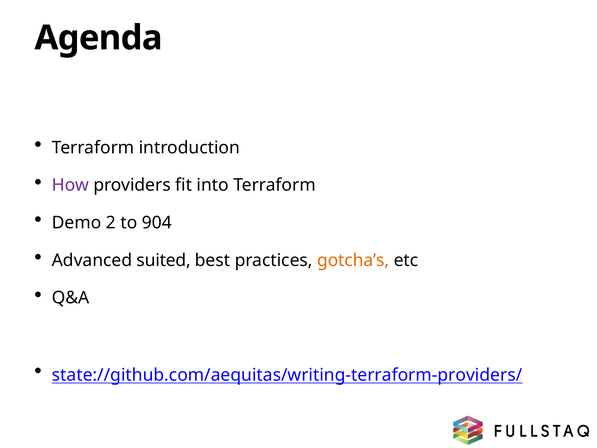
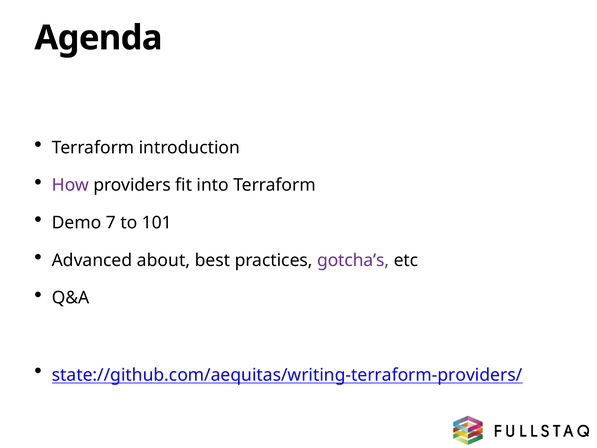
2: 2 -> 7
904: 904 -> 101
suited: suited -> about
gotcha’s colour: orange -> purple
